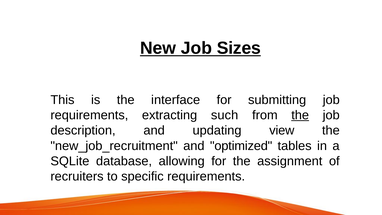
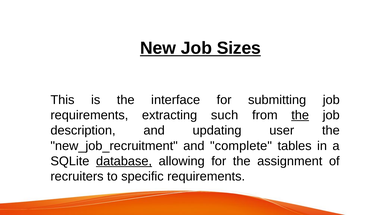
view: view -> user
optimized: optimized -> complete
database underline: none -> present
